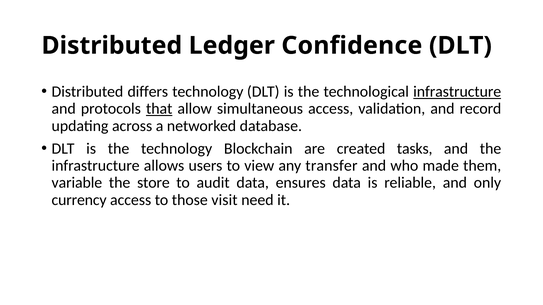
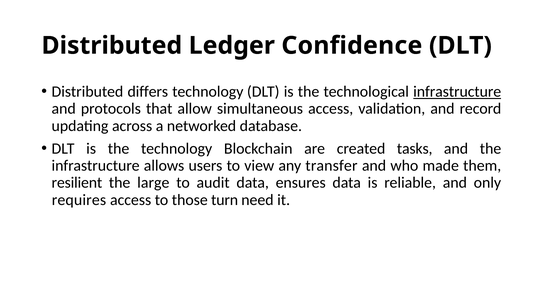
that underline: present -> none
variable: variable -> resilient
store: store -> large
currency: currency -> requires
visit: visit -> turn
